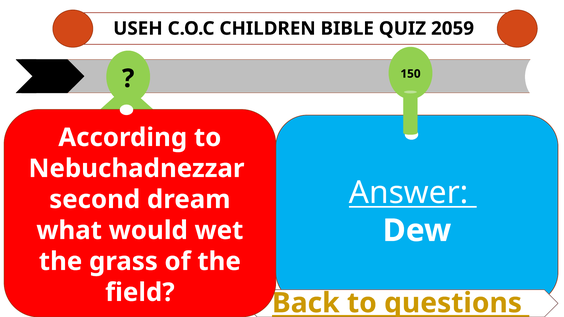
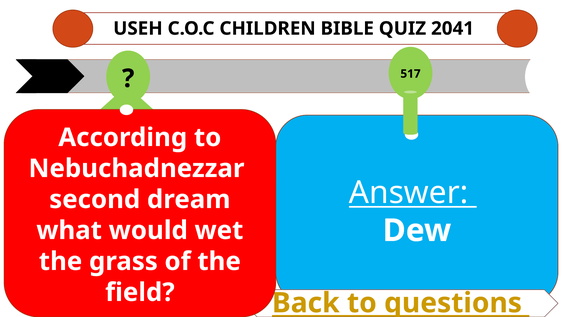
2059: 2059 -> 2041
150: 150 -> 517
